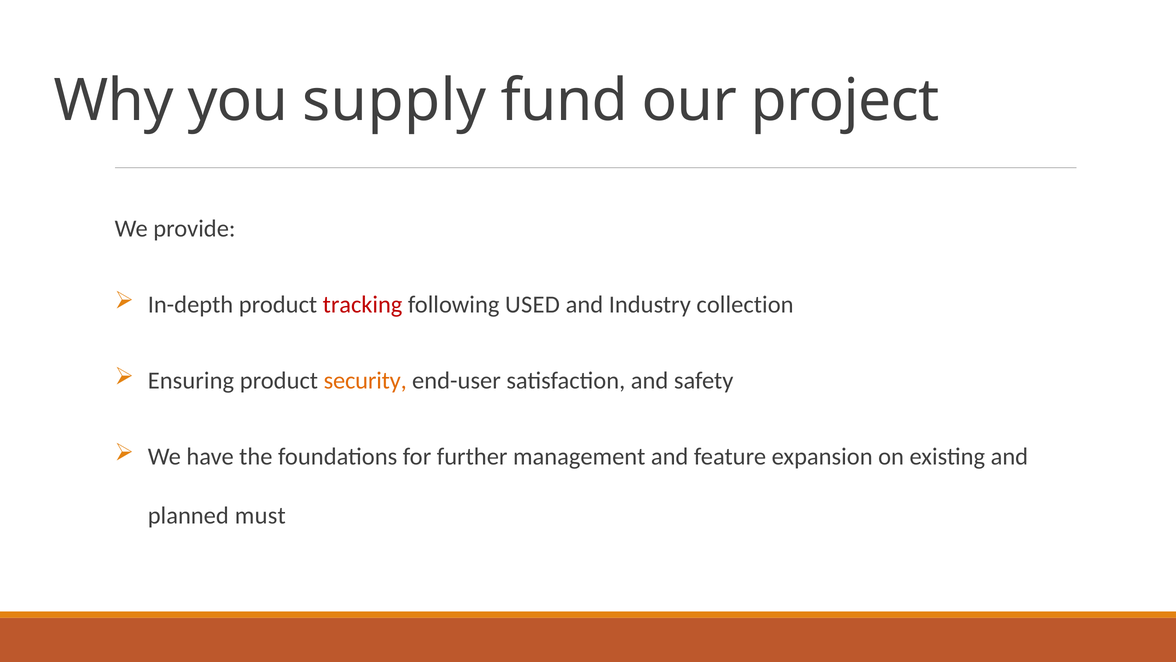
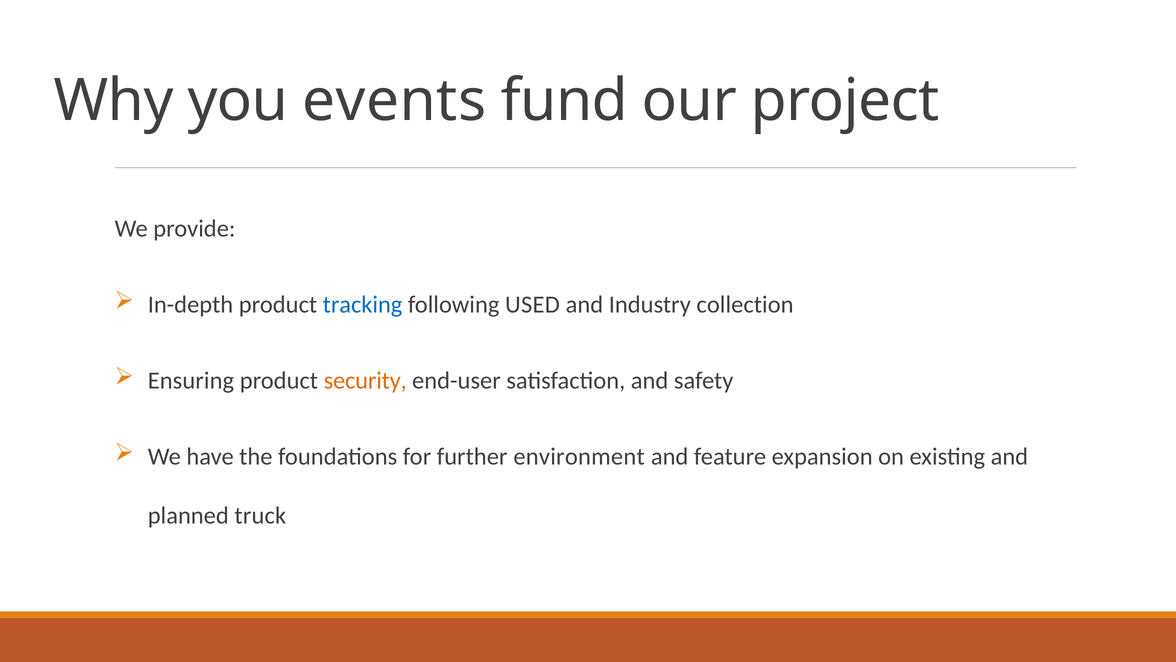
supply: supply -> events
tracking colour: red -> blue
management: management -> environment
must: must -> truck
